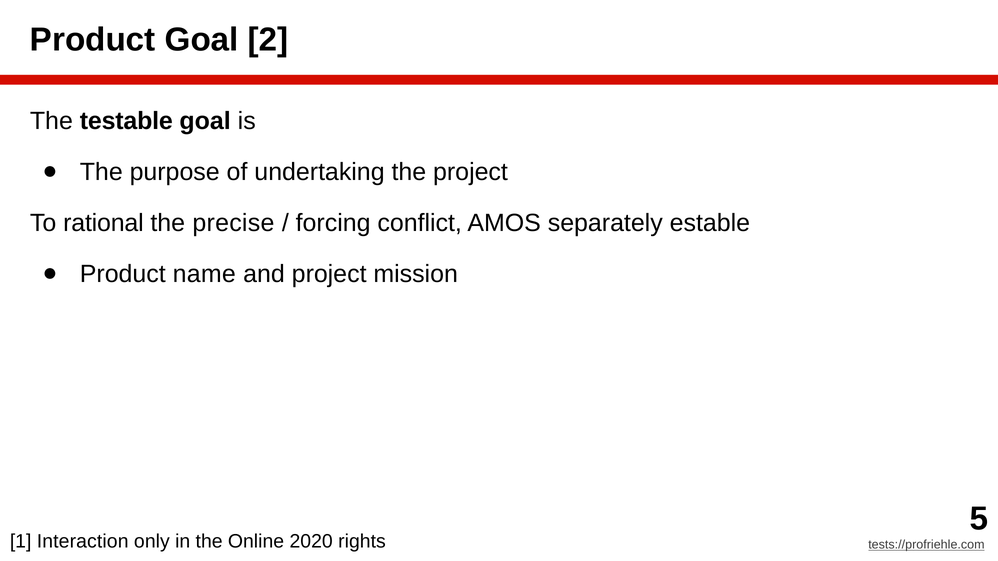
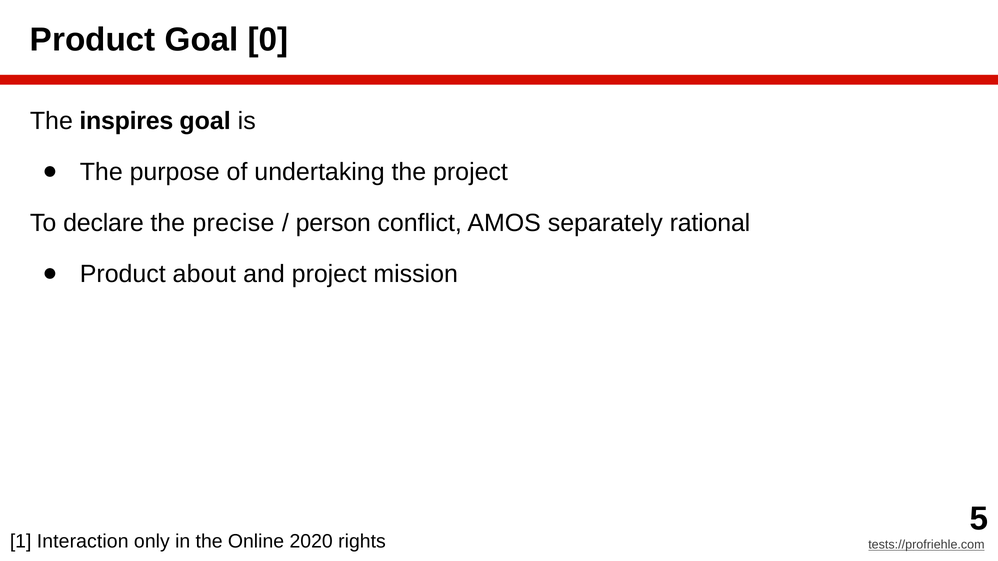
2: 2 -> 0
testable: testable -> inspires
rational: rational -> declare
forcing: forcing -> person
estable: estable -> rational
name: name -> about
